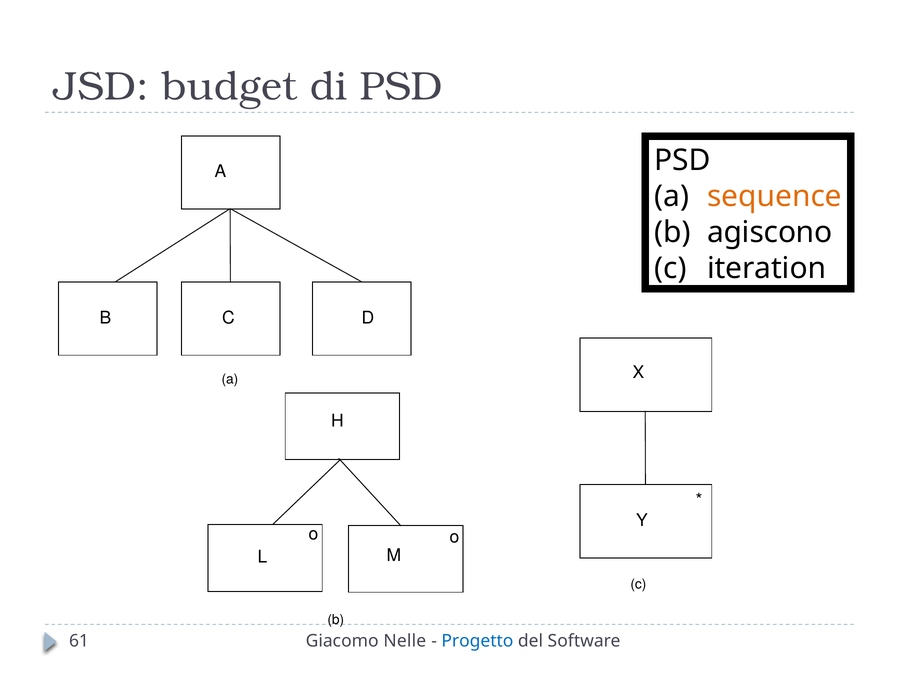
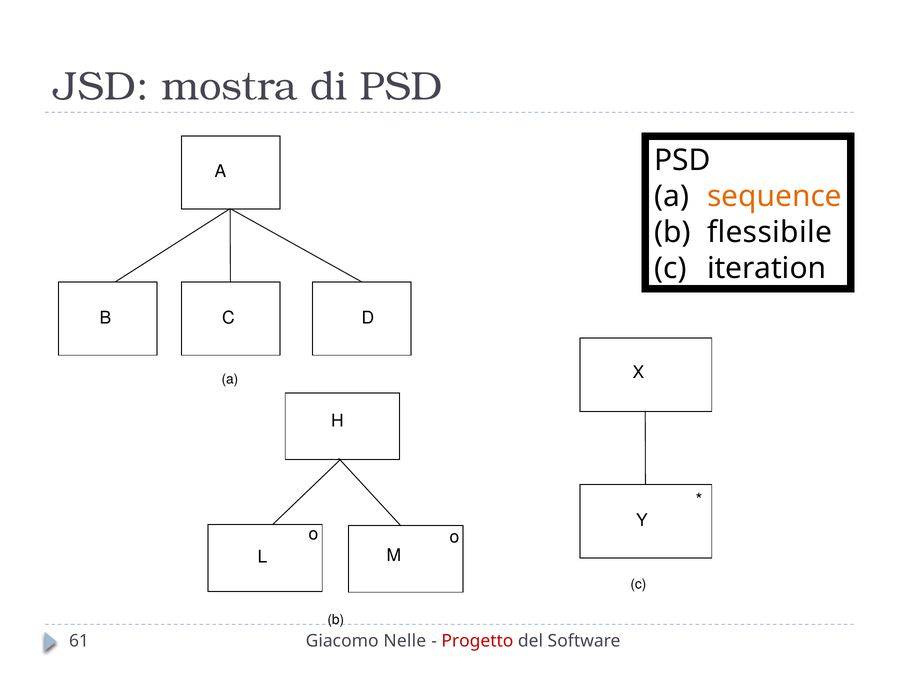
budget: budget -> mostra
agiscono: agiscono -> flessibile
Progetto colour: blue -> red
